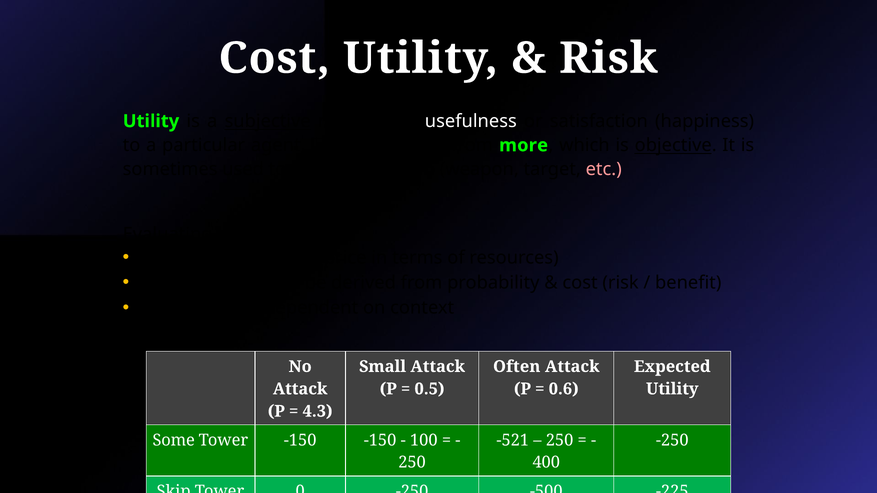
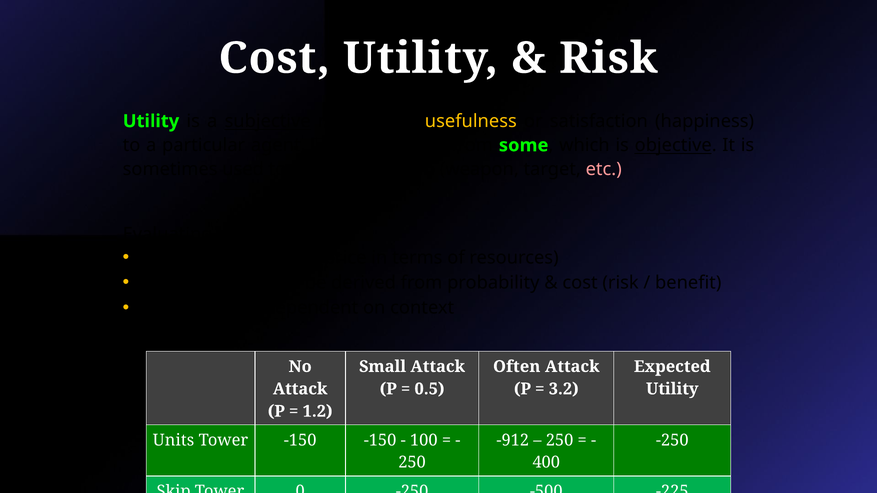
usefulness colour: white -> yellow
more: more -> some
0.6: 0.6 -> 3.2
4.3: 4.3 -> 1.2
Some: Some -> Units
-521: -521 -> -912
